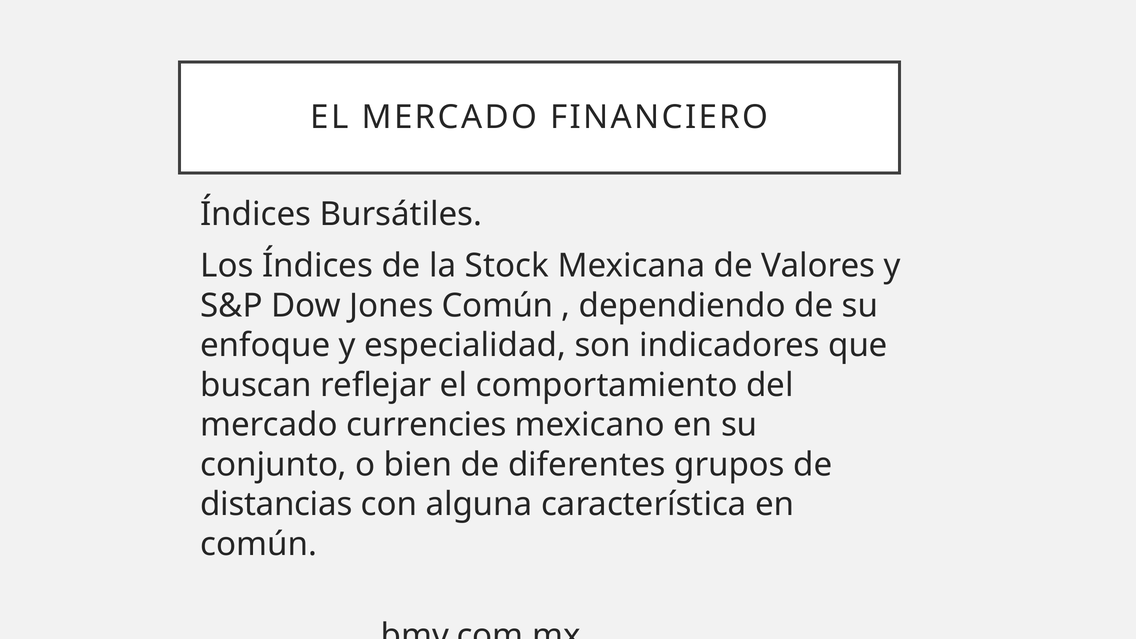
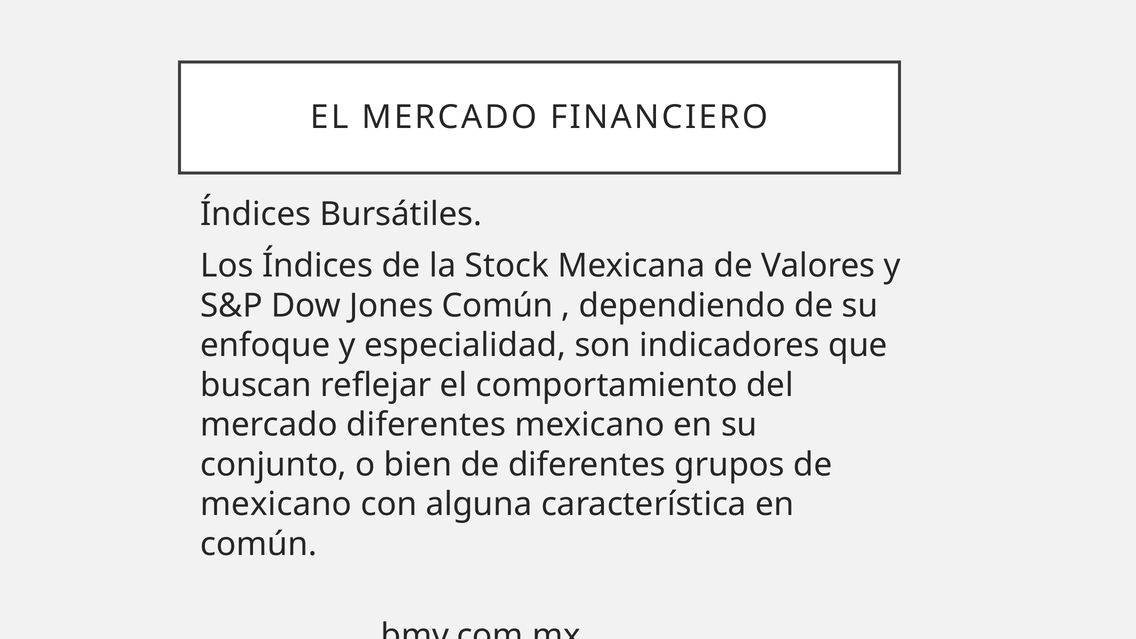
mercado currencies: currencies -> diferentes
distancias at (276, 505): distancias -> mexicano
